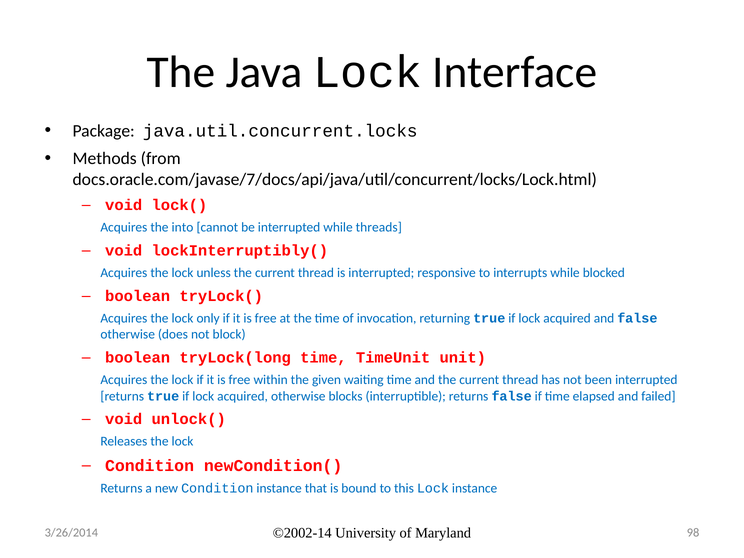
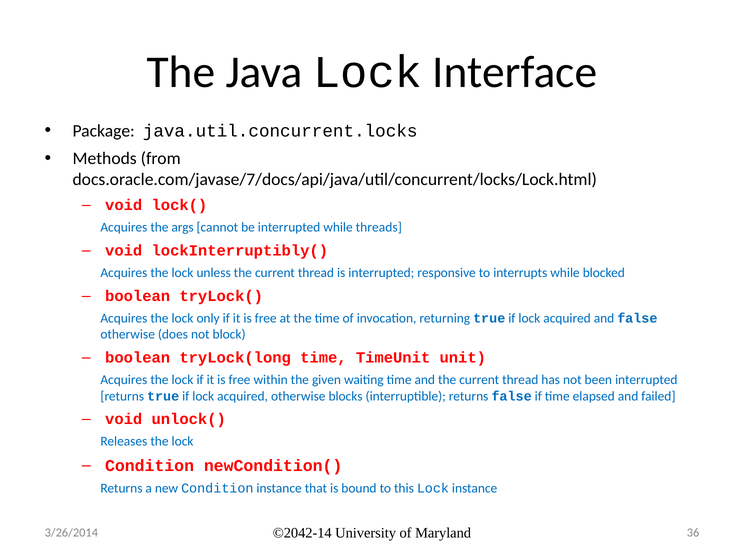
into: into -> args
©2002-14: ©2002-14 -> ©2042-14
98: 98 -> 36
